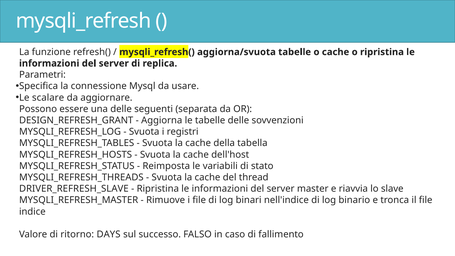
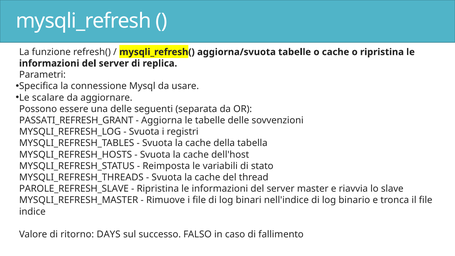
DESIGN_REFRESH_GRANT: DESIGN_REFRESH_GRANT -> PASSATI_REFRESH_GRANT
DRIVER_REFRESH_SLAVE: DRIVER_REFRESH_SLAVE -> PAROLE_REFRESH_SLAVE
